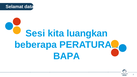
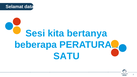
luangkan: luangkan -> bertanya
BAPA: BAPA -> SATU
